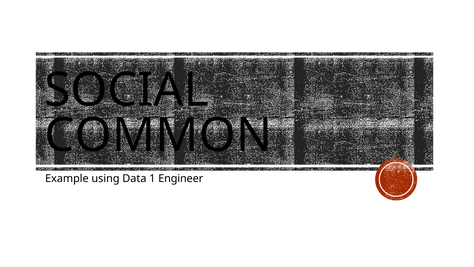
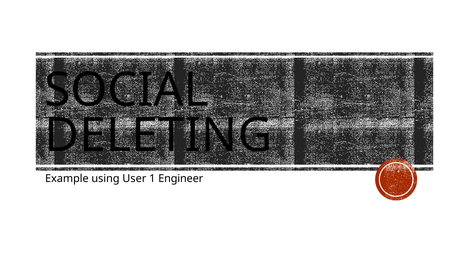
COMMON: COMMON -> DELETING
Data: Data -> User
